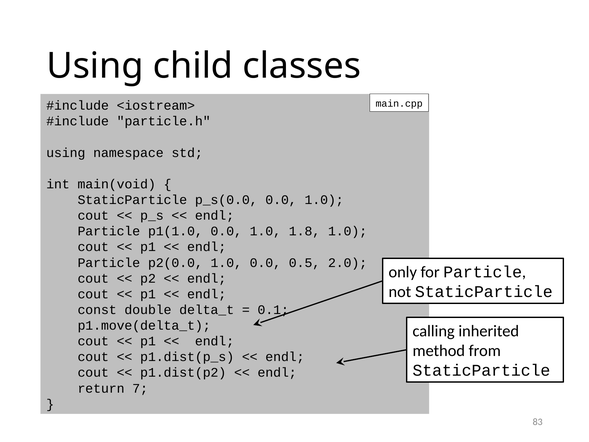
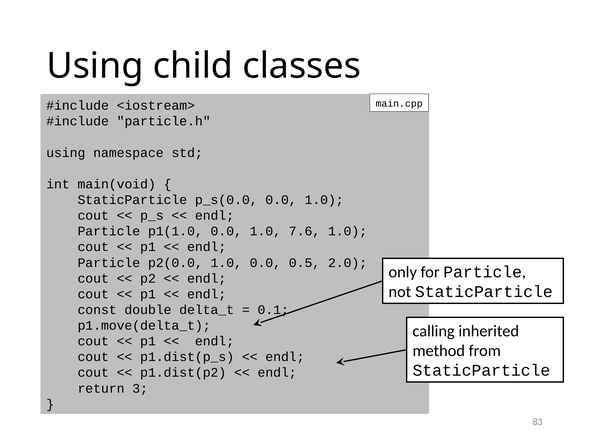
1.8: 1.8 -> 7.6
7: 7 -> 3
